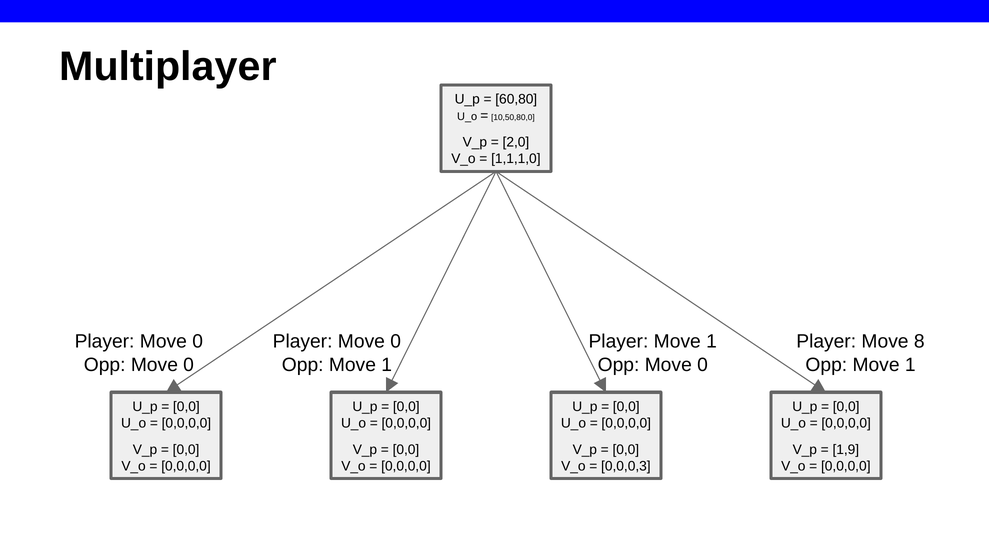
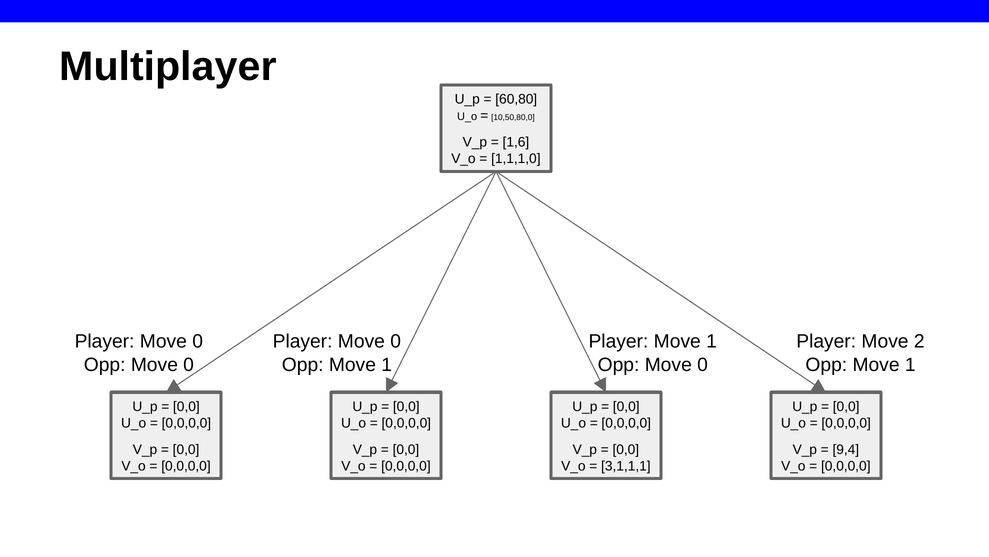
2,0: 2,0 -> 1,6
8: 8 -> 2
1,9: 1,9 -> 9,4
0,0,0,3: 0,0,0,3 -> 3,1,1,1
